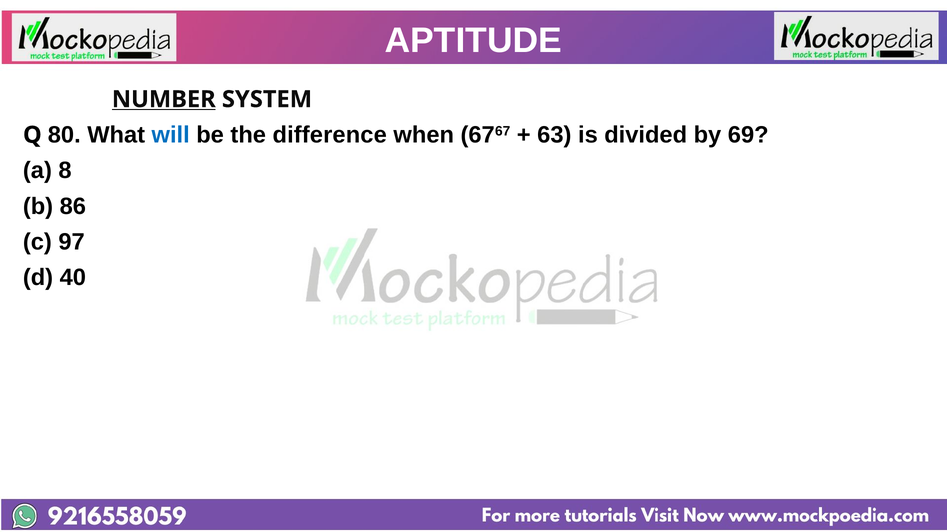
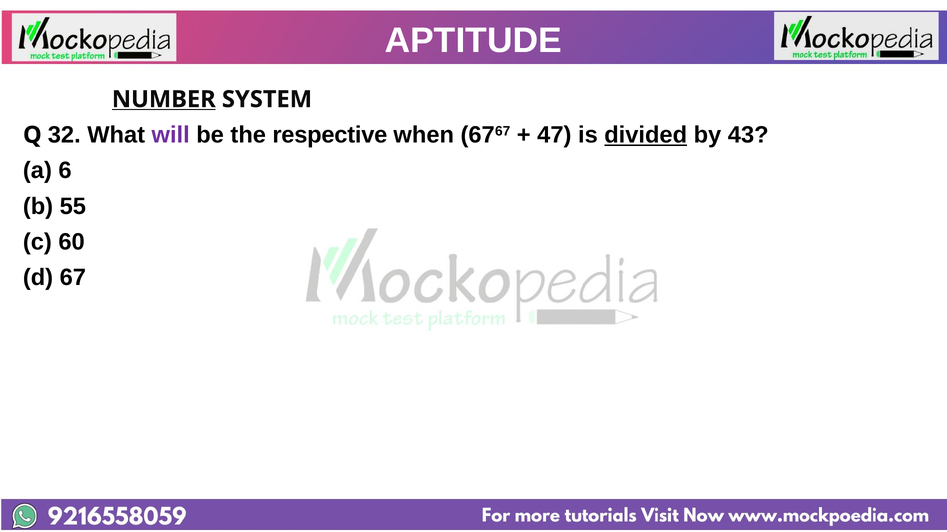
80: 80 -> 32
will colour: blue -> purple
difference: difference -> respective
63: 63 -> 47
divided underline: none -> present
69: 69 -> 43
8: 8 -> 6
86: 86 -> 55
97: 97 -> 60
40: 40 -> 67
